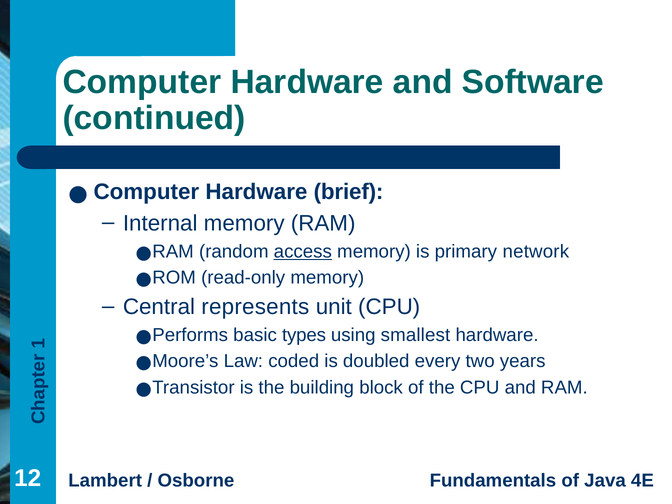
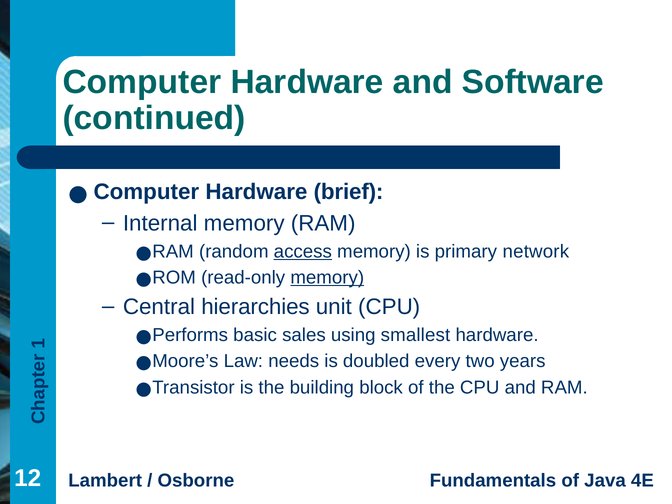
memory at (327, 278) underline: none -> present
represents: represents -> hierarchies
types: types -> sales
coded: coded -> needs
